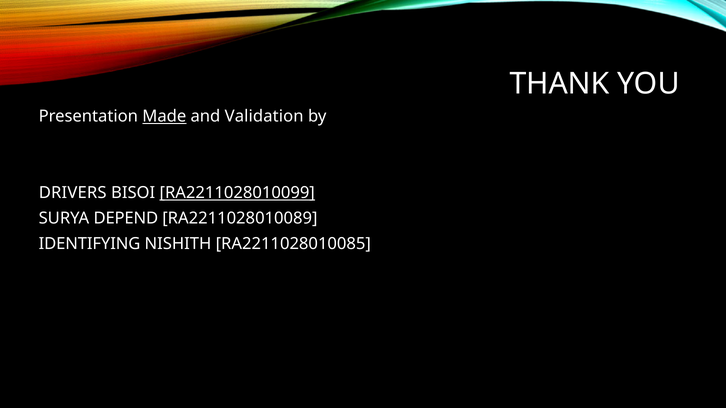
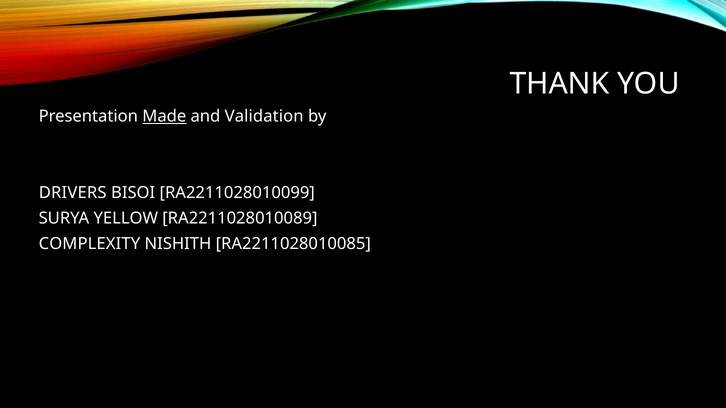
RA2211028010099 underline: present -> none
DEPEND: DEPEND -> YELLOW
IDENTIFYING: IDENTIFYING -> COMPLEXITY
